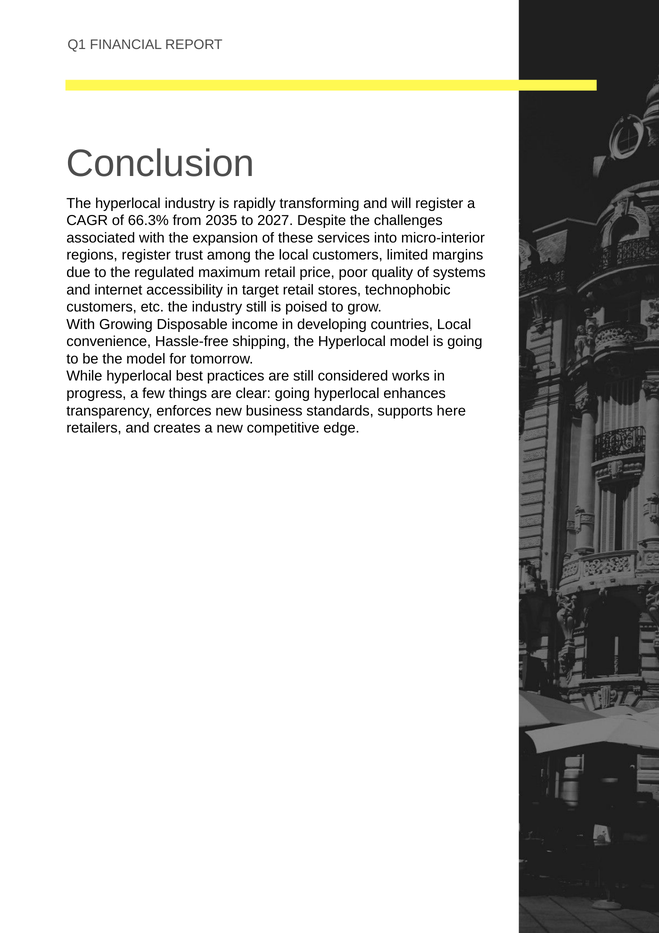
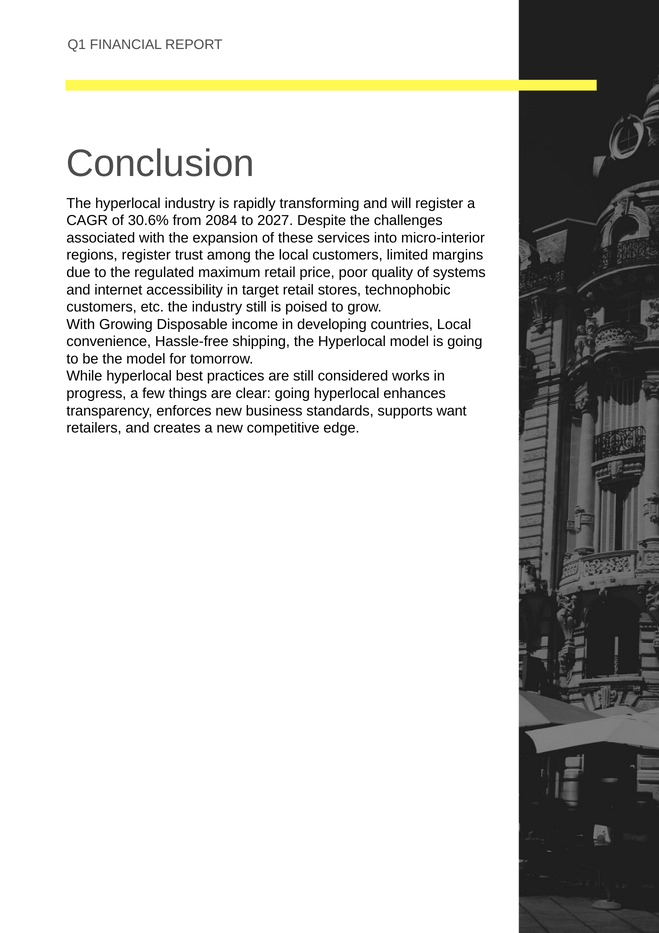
66.3%: 66.3% -> 30.6%
2035: 2035 -> 2084
here: here -> want
